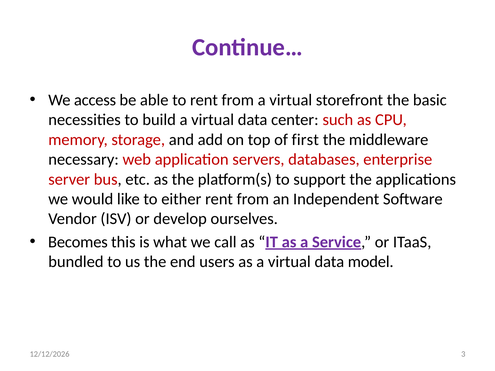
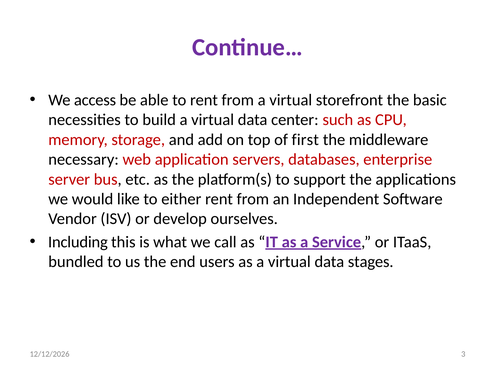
Becomes: Becomes -> Including
model: model -> stages
